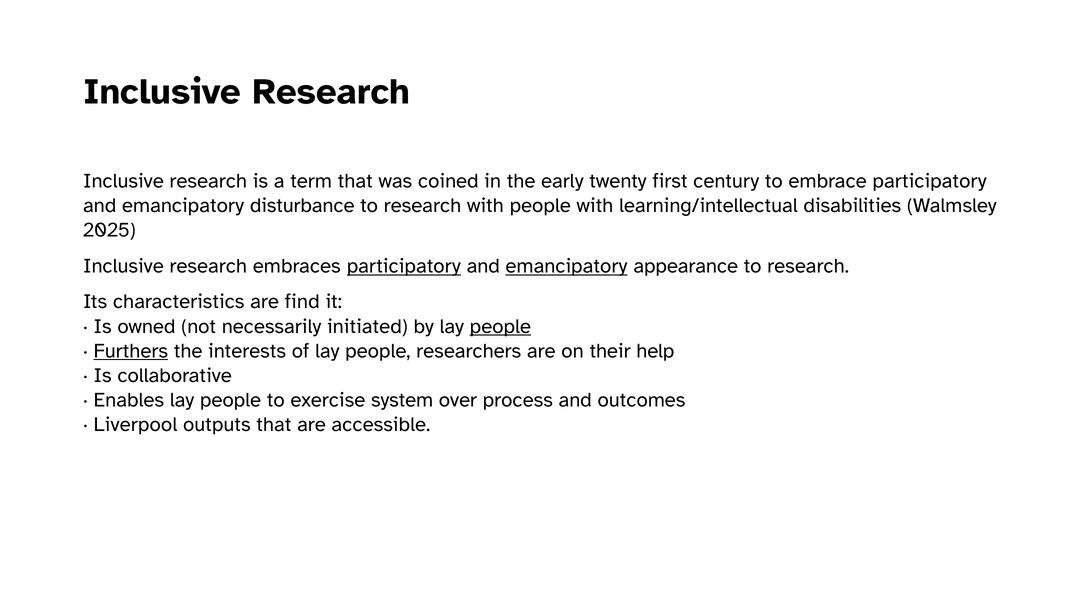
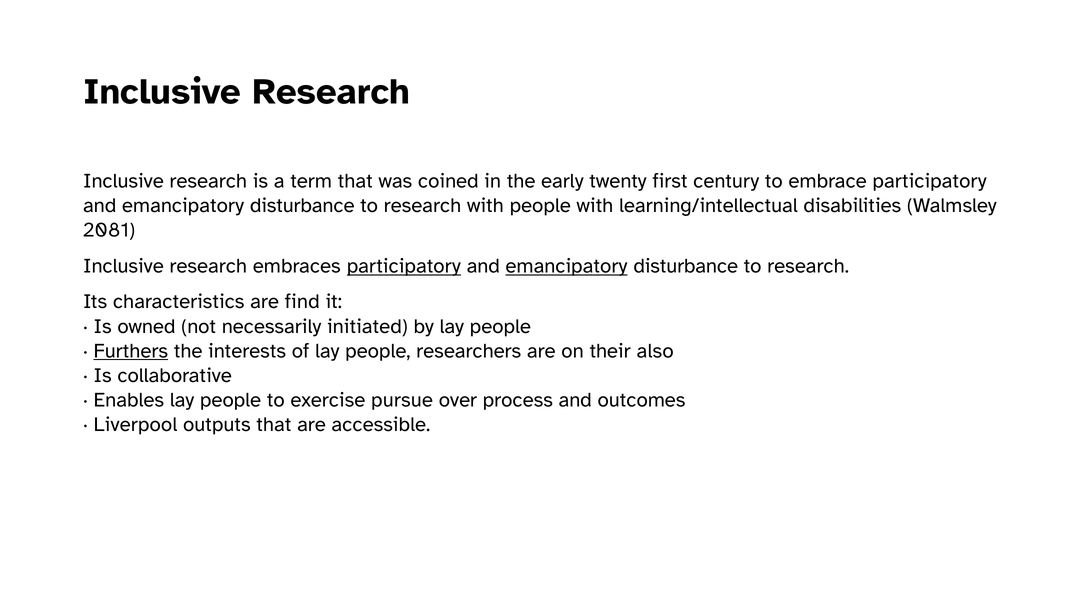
2025: 2025 -> 2081
appearance at (686, 266): appearance -> disturbance
people at (500, 326) underline: present -> none
help: help -> also
system: system -> pursue
